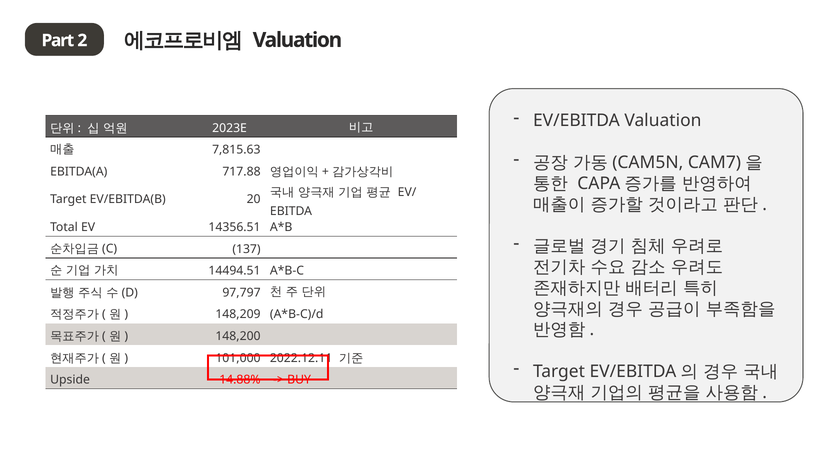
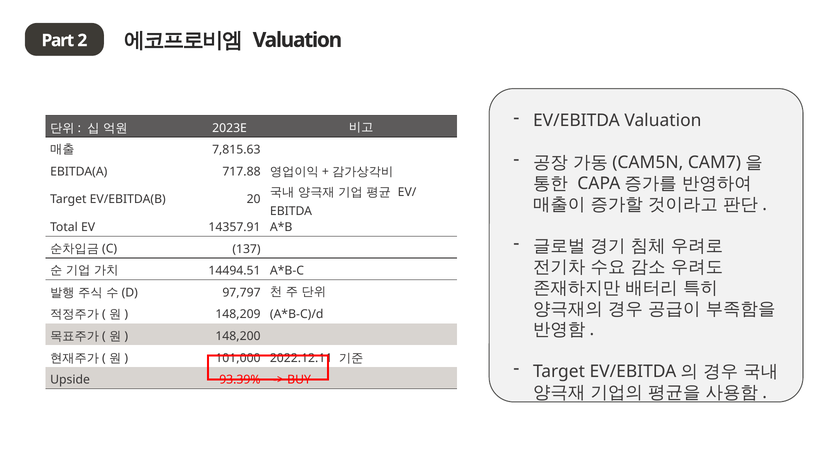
14356.51: 14356.51 -> 14357.91
14.88%: 14.88% -> 93.39%
